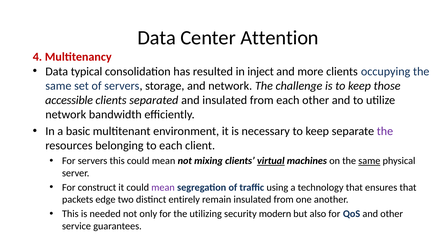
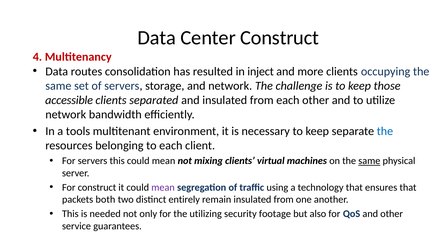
Center Attention: Attention -> Construct
typical: typical -> routes
basic: basic -> tools
the at (385, 131) colour: purple -> blue
virtual underline: present -> none
edge: edge -> both
modern: modern -> footage
